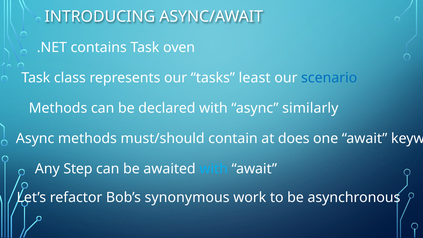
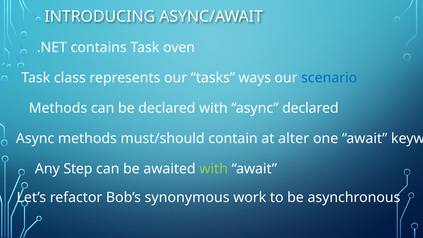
least: least -> ways
async similarly: similarly -> declared
does: does -> alter
with at (214, 169) colour: light blue -> light green
